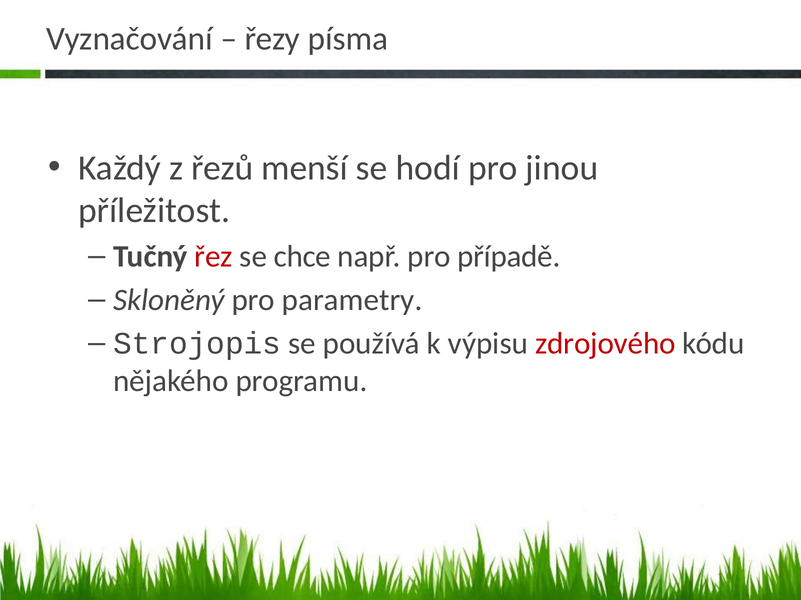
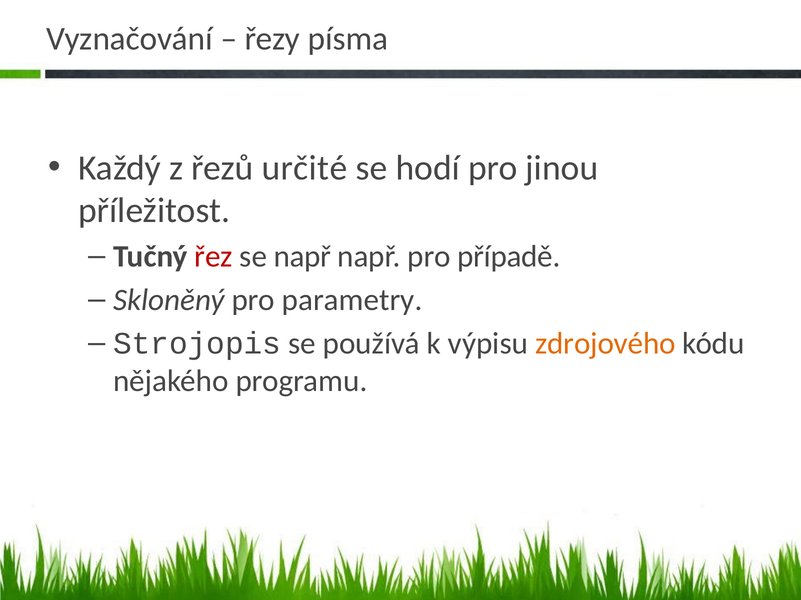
menší: menší -> určité
se chce: chce -> např
zdrojového colour: red -> orange
